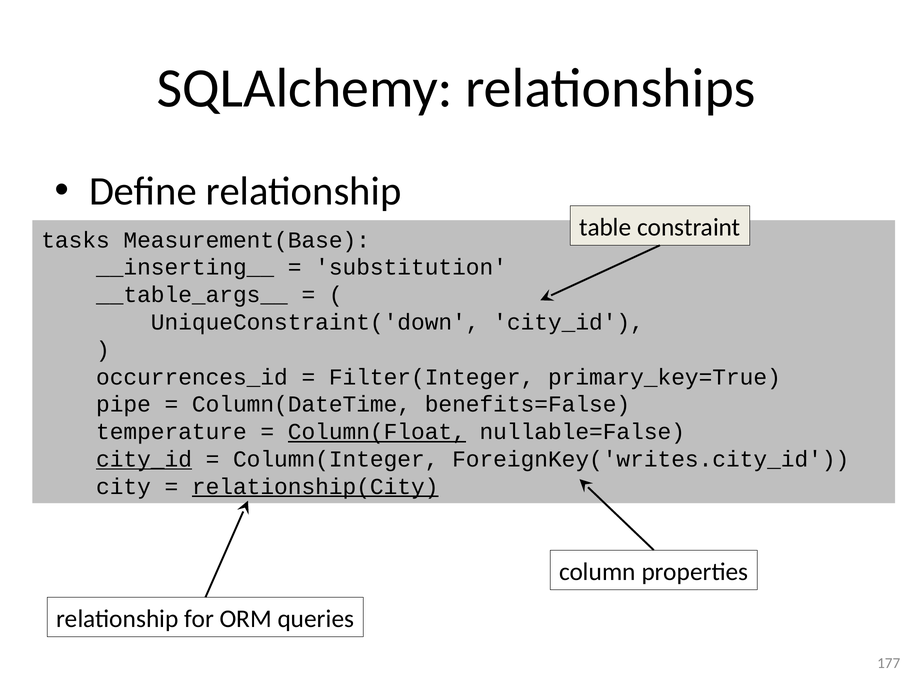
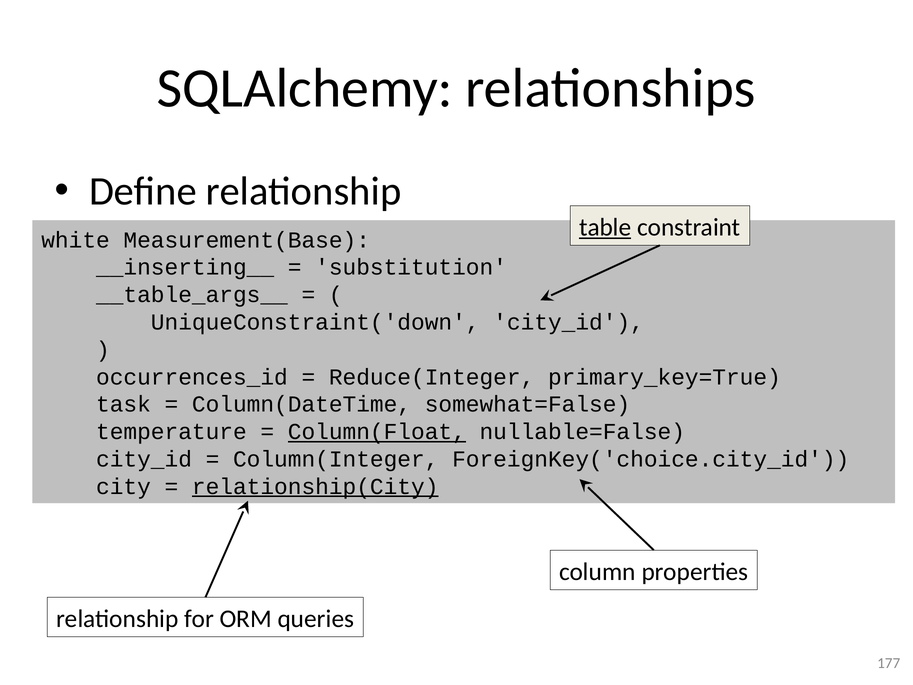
table underline: none -> present
tasks: tasks -> white
Filter(Integer: Filter(Integer -> Reduce(Integer
pipe: pipe -> task
benefits=False: benefits=False -> somewhat=False
city_id at (144, 459) underline: present -> none
ForeignKey('writes.city_id: ForeignKey('writes.city_id -> ForeignKey('choice.city_id
